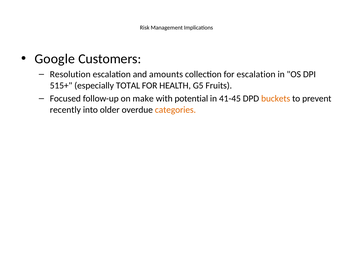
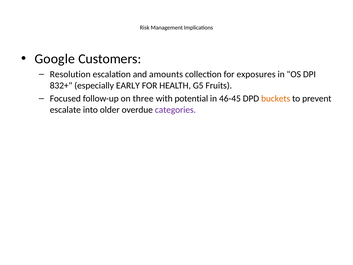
for escalation: escalation -> exposures
515+: 515+ -> 832+
TOTAL: TOTAL -> EARLY
make: make -> three
41-45: 41-45 -> 46-45
recently: recently -> escalate
categories colour: orange -> purple
